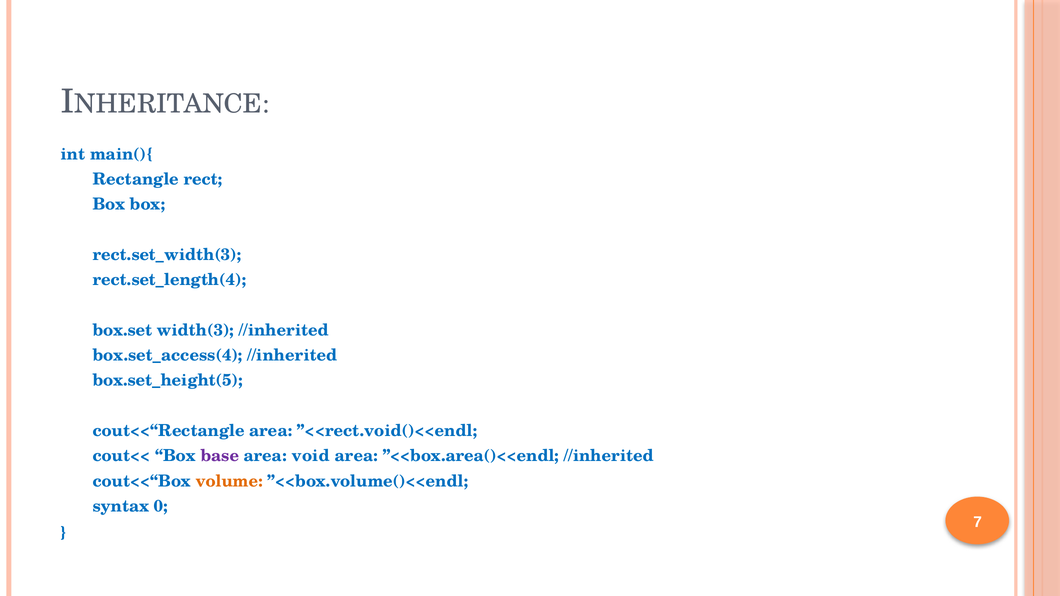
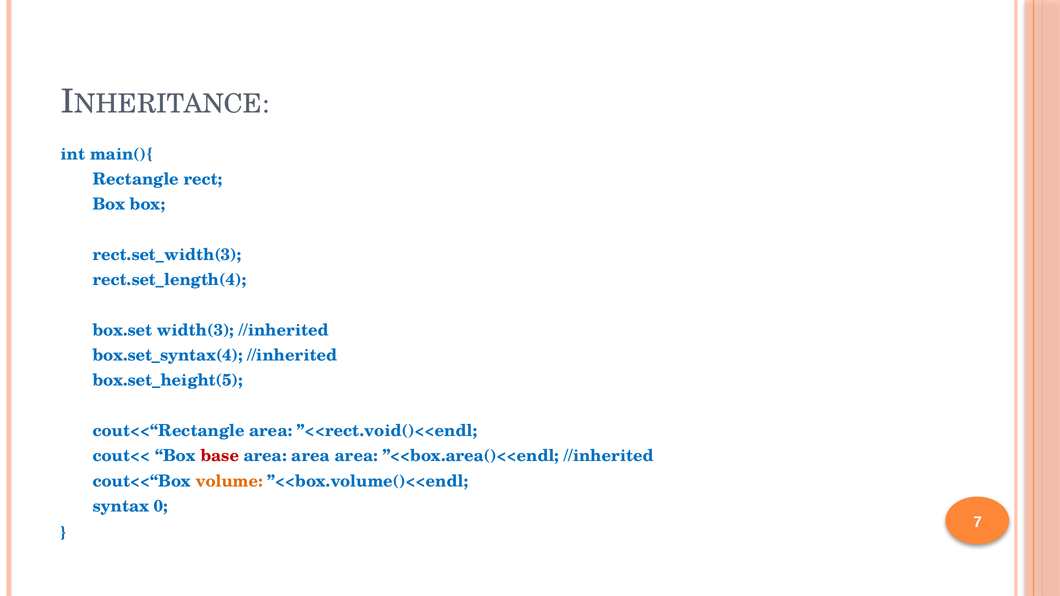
box.set_access(4: box.set_access(4 -> box.set_syntax(4
base colour: purple -> red
void at (311, 456): void -> area
